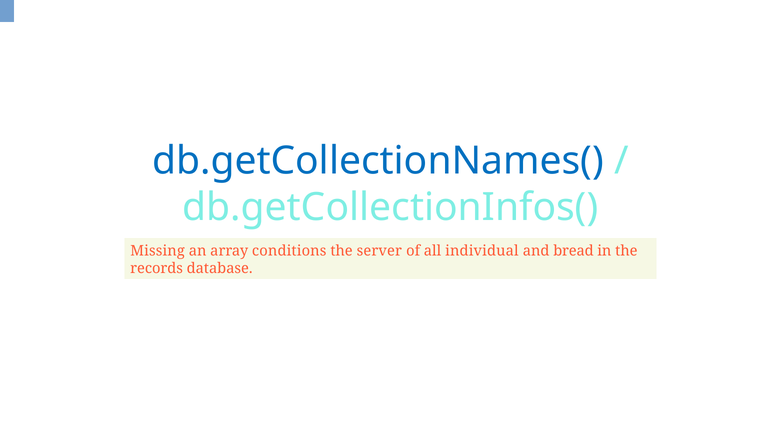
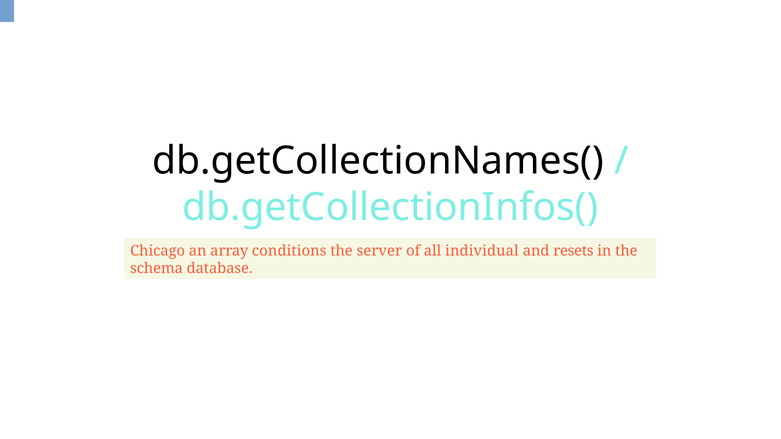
db.getCollectionNames( colour: blue -> black
Missing: Missing -> Chicago
bread: bread -> resets
records: records -> schema
